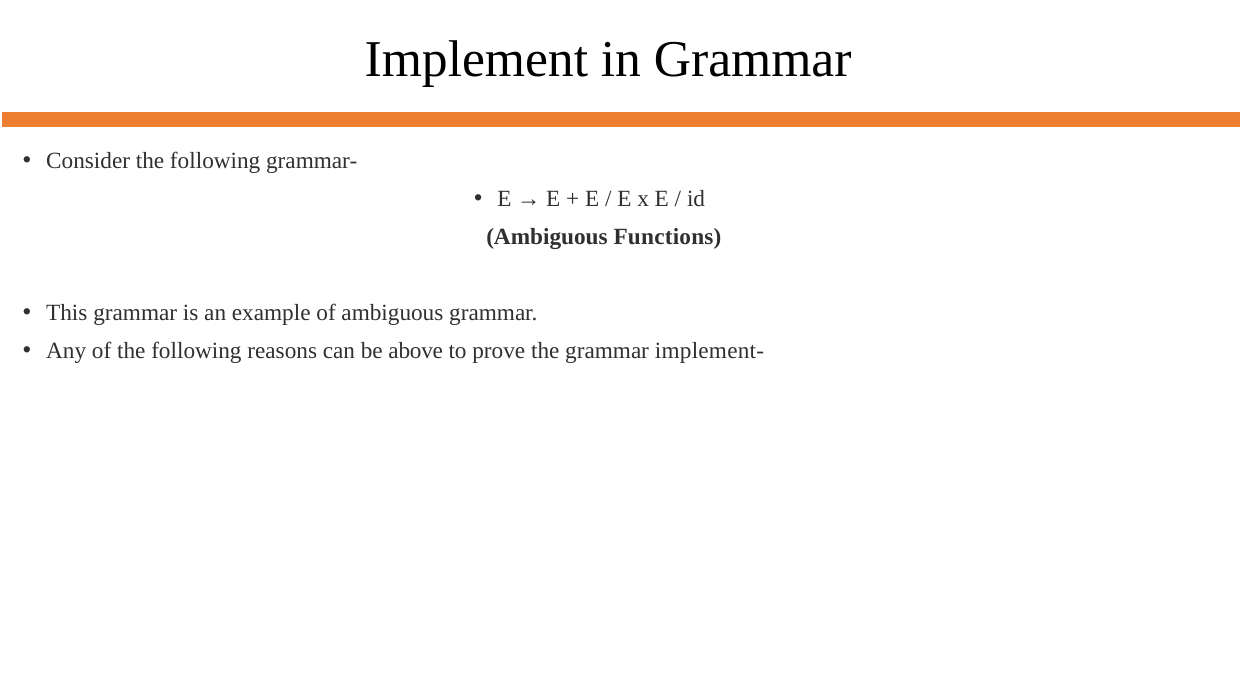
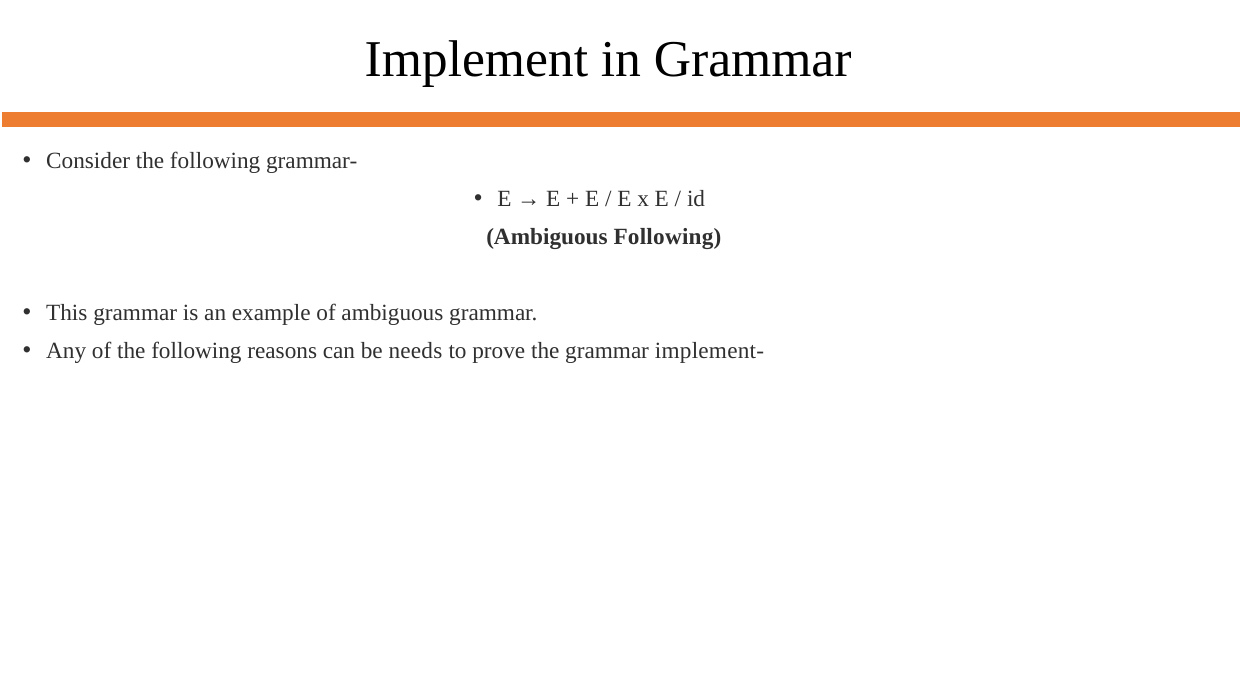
Ambiguous Functions: Functions -> Following
above: above -> needs
